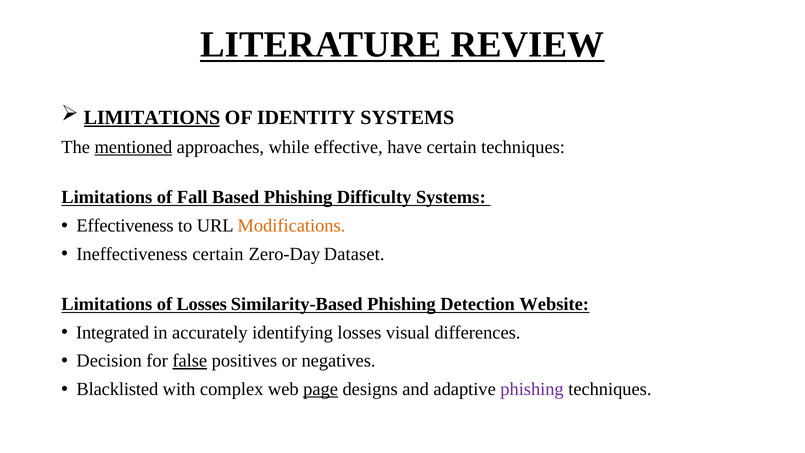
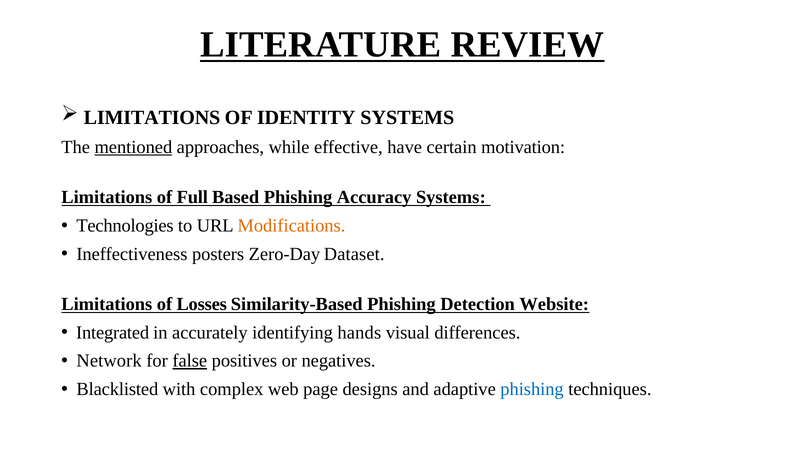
LIMITATIONS at (152, 117) underline: present -> none
certain techniques: techniques -> motivation
Fall: Fall -> Full
Difficulty: Difficulty -> Accuracy
Effectiveness: Effectiveness -> Technologies
Ineffectiveness certain: certain -> posters
identifying losses: losses -> hands
Decision: Decision -> Network
page underline: present -> none
phishing at (532, 389) colour: purple -> blue
